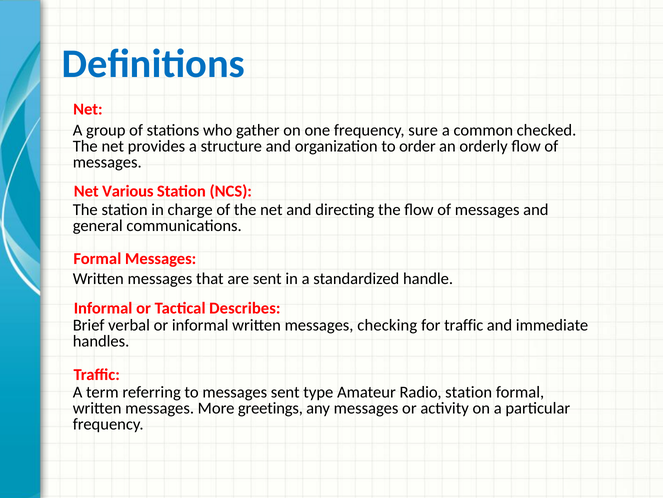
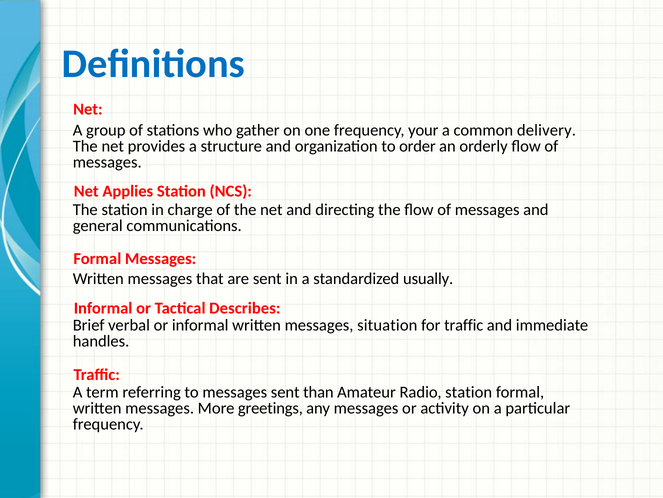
sure: sure -> your
checked: checked -> delivery
Various: Various -> Applies
handle: handle -> usually
checking: checking -> situation
type: type -> than
